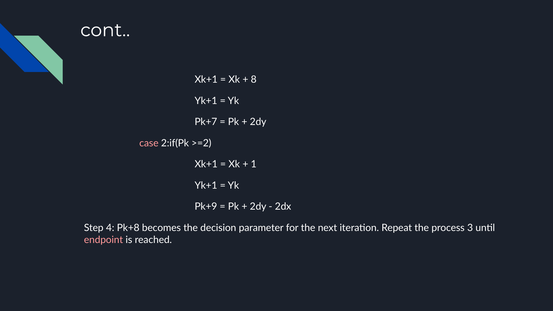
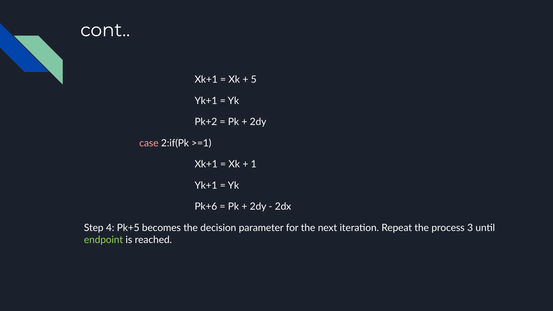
8: 8 -> 5
Pk+7: Pk+7 -> Pk+2
>=2: >=2 -> >=1
Pk+9: Pk+9 -> Pk+6
Pk+8: Pk+8 -> Pk+5
endpoint colour: pink -> light green
